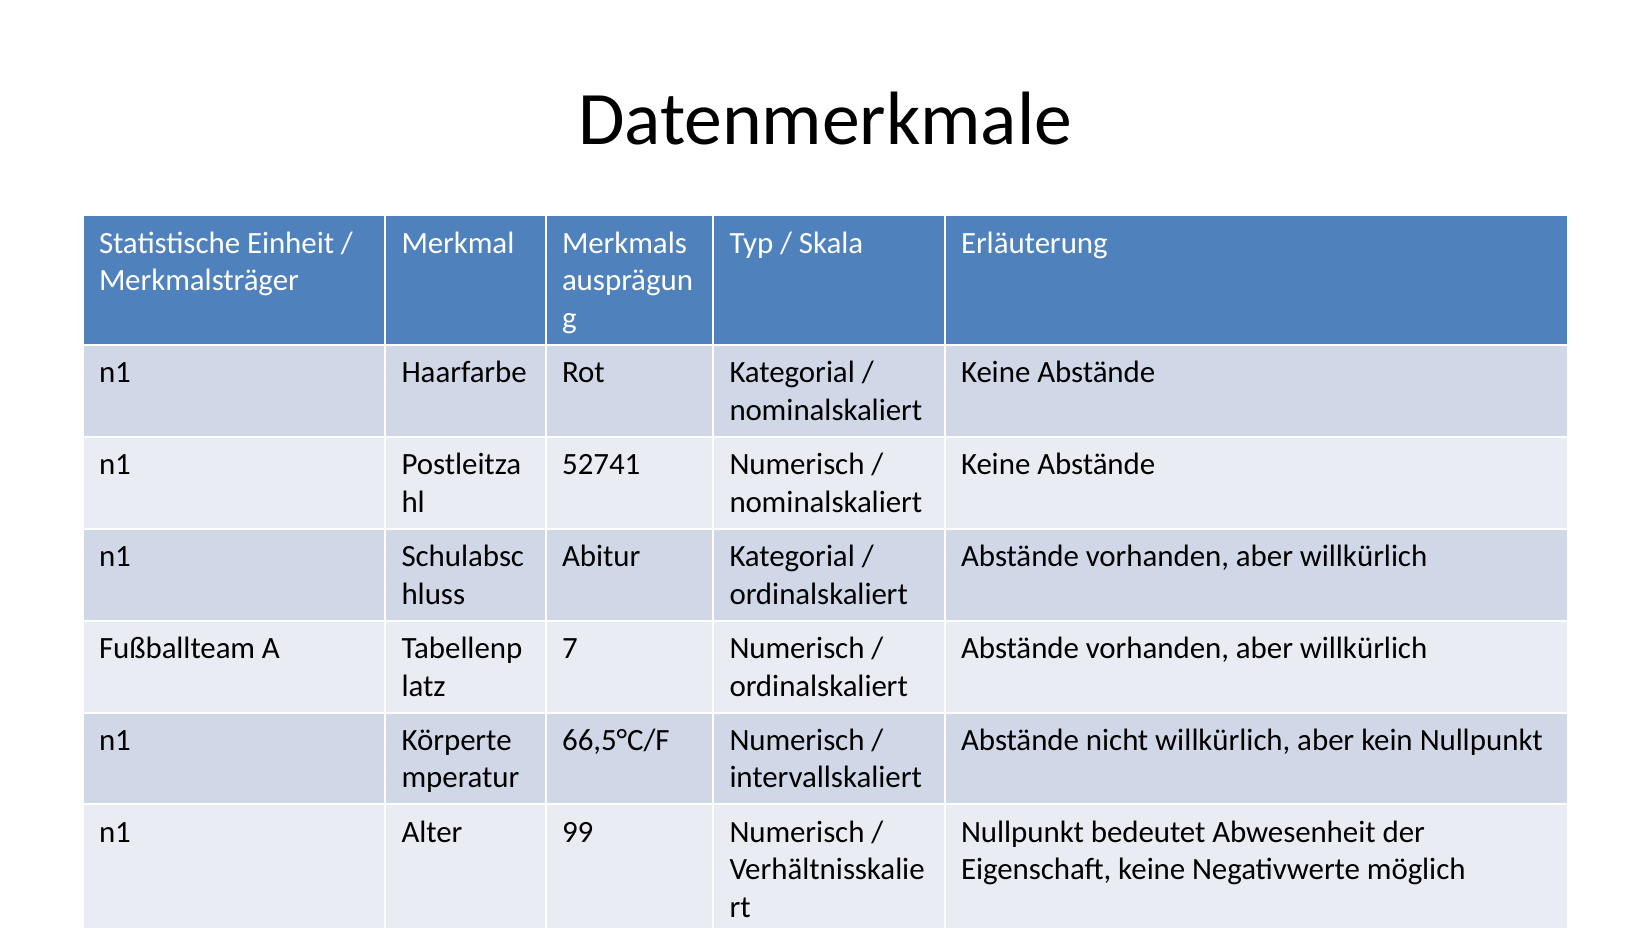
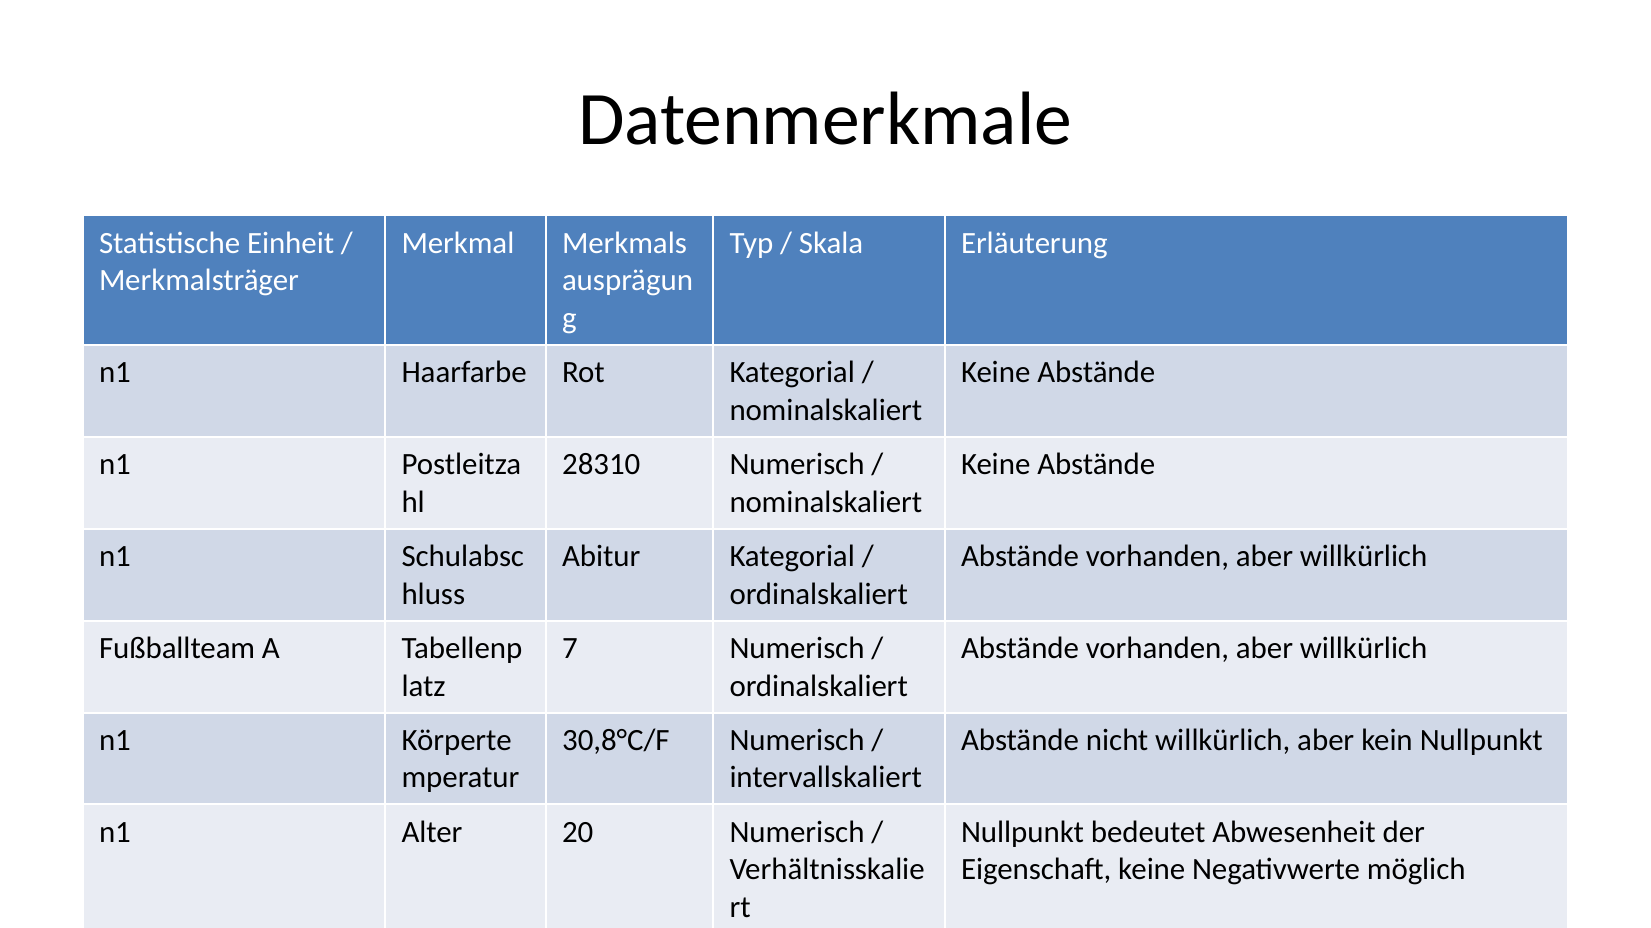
52741: 52741 -> 28310
66,5°C/F: 66,5°C/F -> 30,8°C/F
99: 99 -> 20
